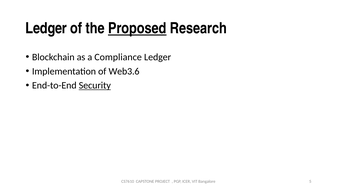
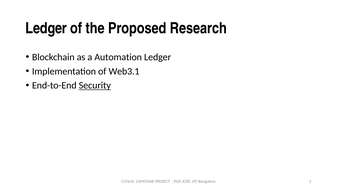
Proposed underline: present -> none
Compliance: Compliance -> Automation
Web3.6: Web3.6 -> Web3.1
